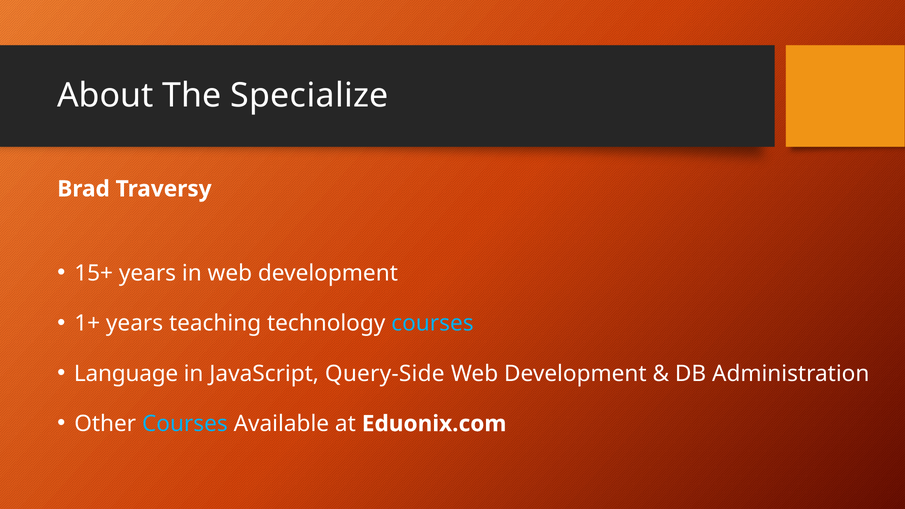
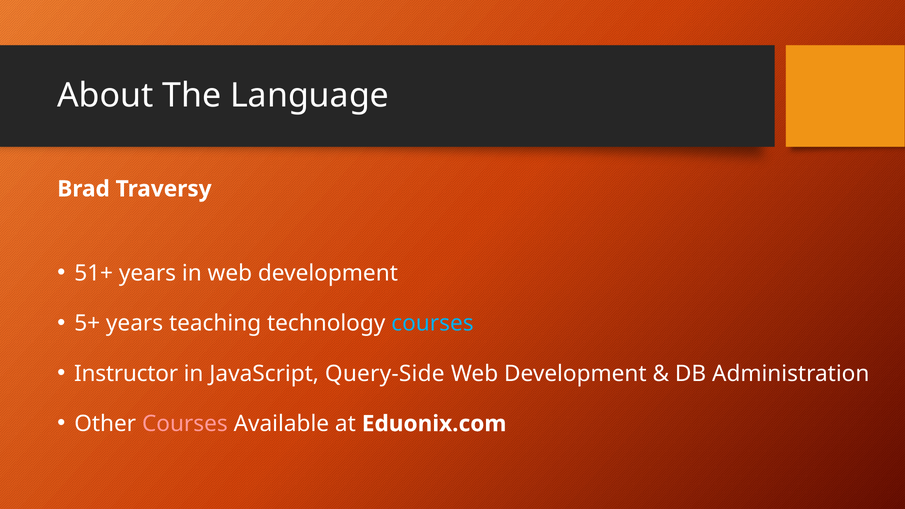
Specialize: Specialize -> Language
15+: 15+ -> 51+
1+: 1+ -> 5+
Language: Language -> Instructor
Courses at (185, 424) colour: light blue -> pink
